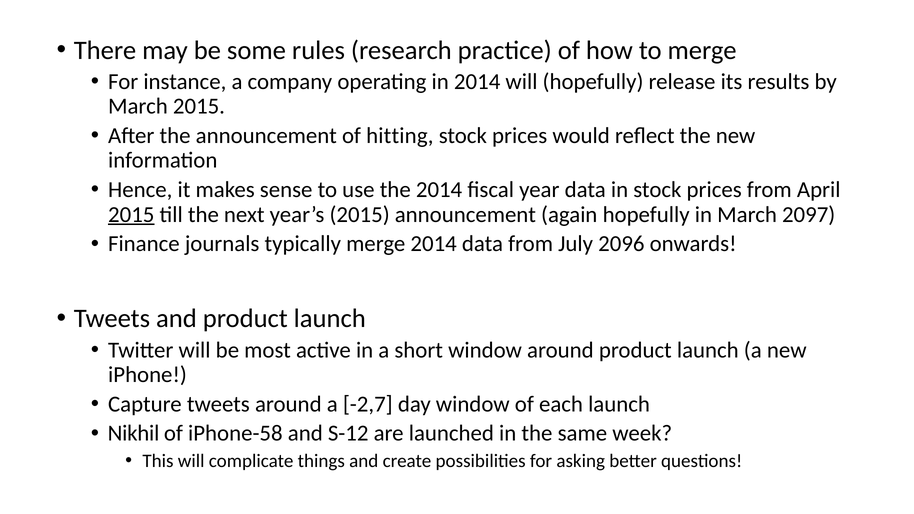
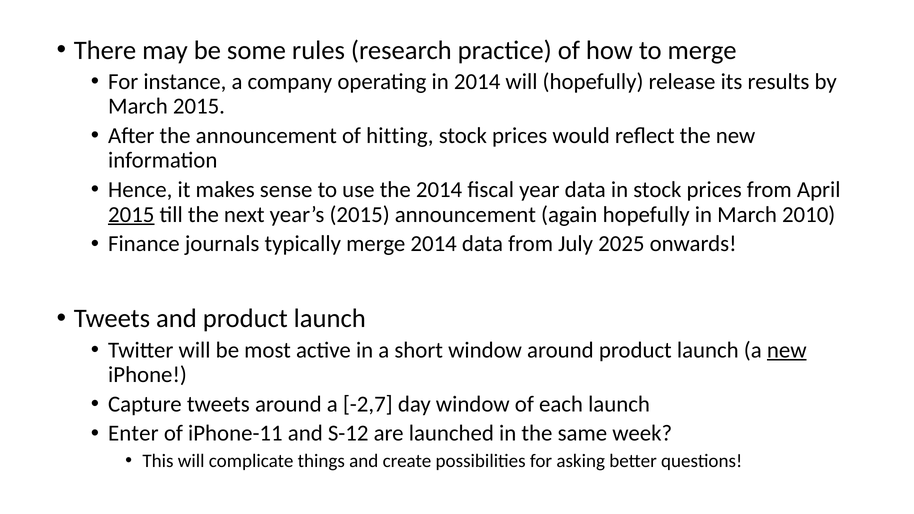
2097: 2097 -> 2010
2096: 2096 -> 2025
new at (787, 350) underline: none -> present
Nikhil: Nikhil -> Enter
iPhone-58: iPhone-58 -> iPhone-11
